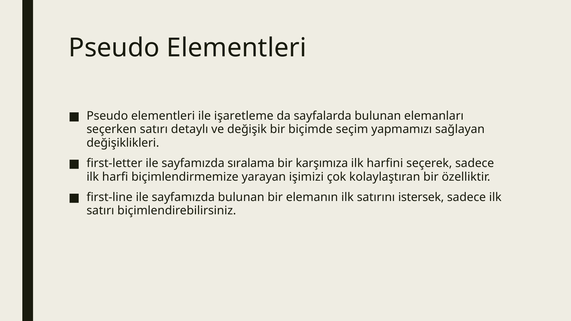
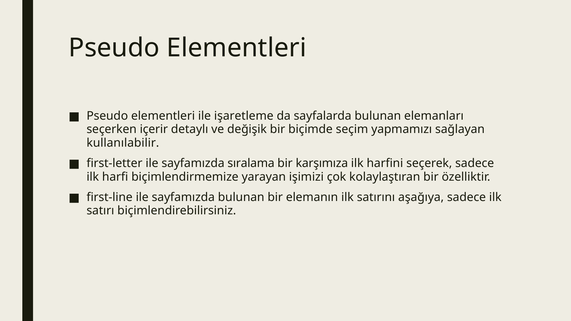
seçerken satırı: satırı -> içerir
değişiklikleri: değişiklikleri -> kullanılabilir
istersek: istersek -> aşağıya
